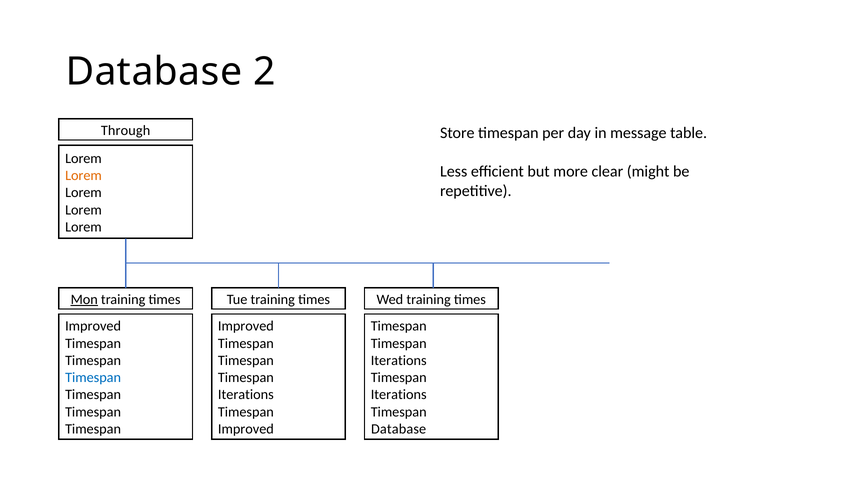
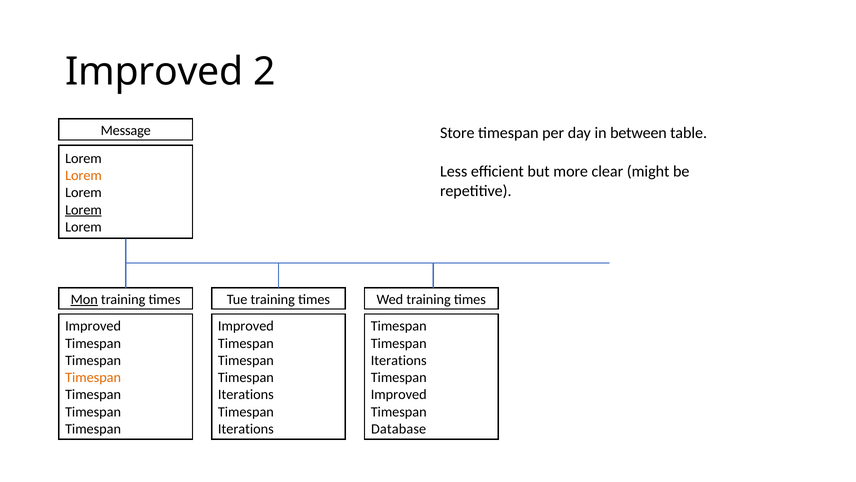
Database at (154, 72): Database -> Improved
Through: Through -> Message
message: message -> between
Lorem at (83, 210) underline: none -> present
Timespan at (93, 377) colour: blue -> orange
Iterations at (399, 394): Iterations -> Improved
Improved at (246, 429): Improved -> Iterations
